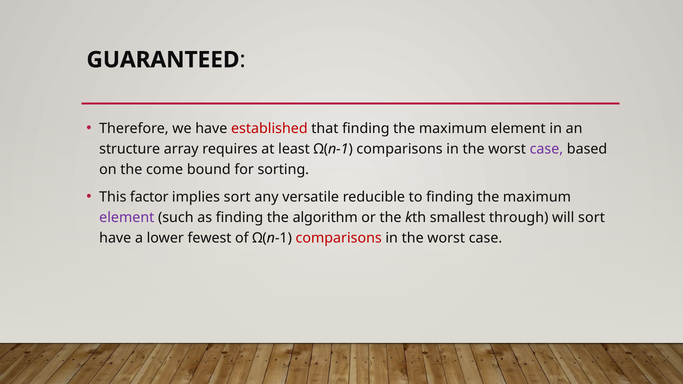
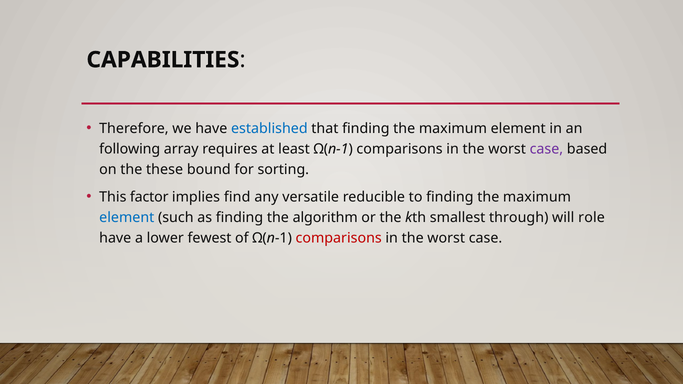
GUARANTEED: GUARANTEED -> CAPABILITIES
established colour: red -> blue
structure: structure -> following
come: come -> these
implies sort: sort -> find
element at (127, 218) colour: purple -> blue
will sort: sort -> role
